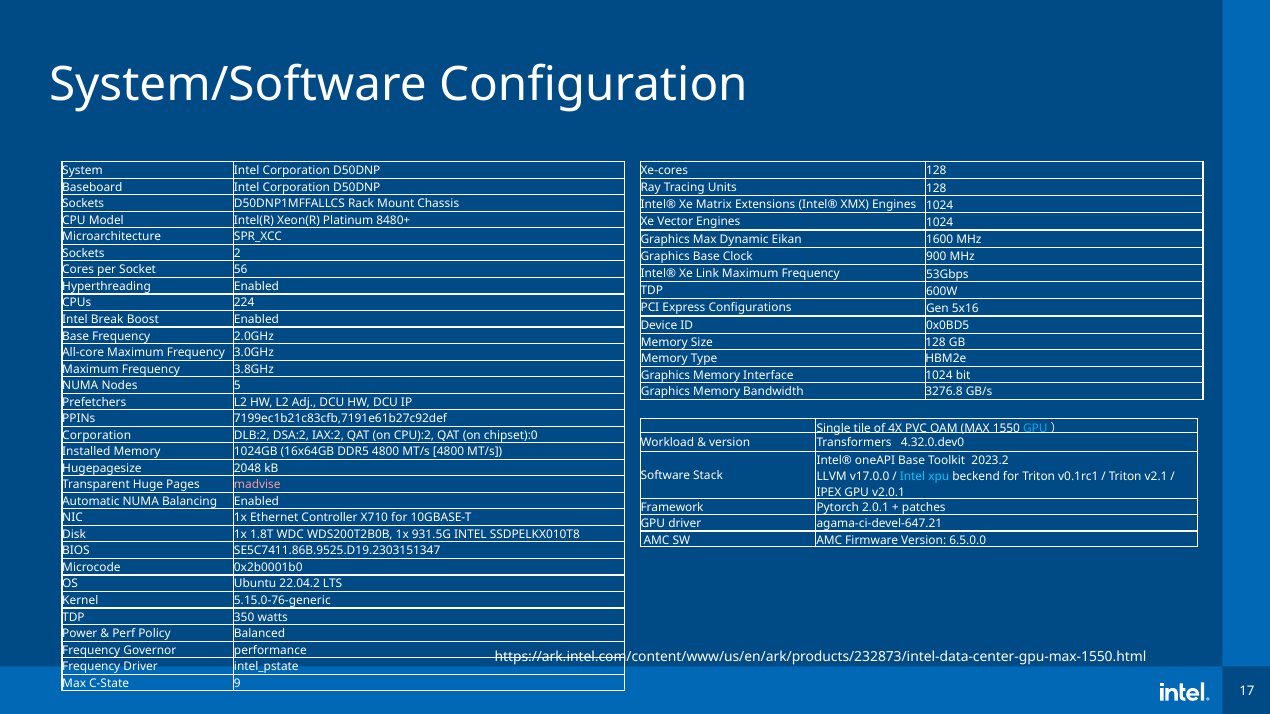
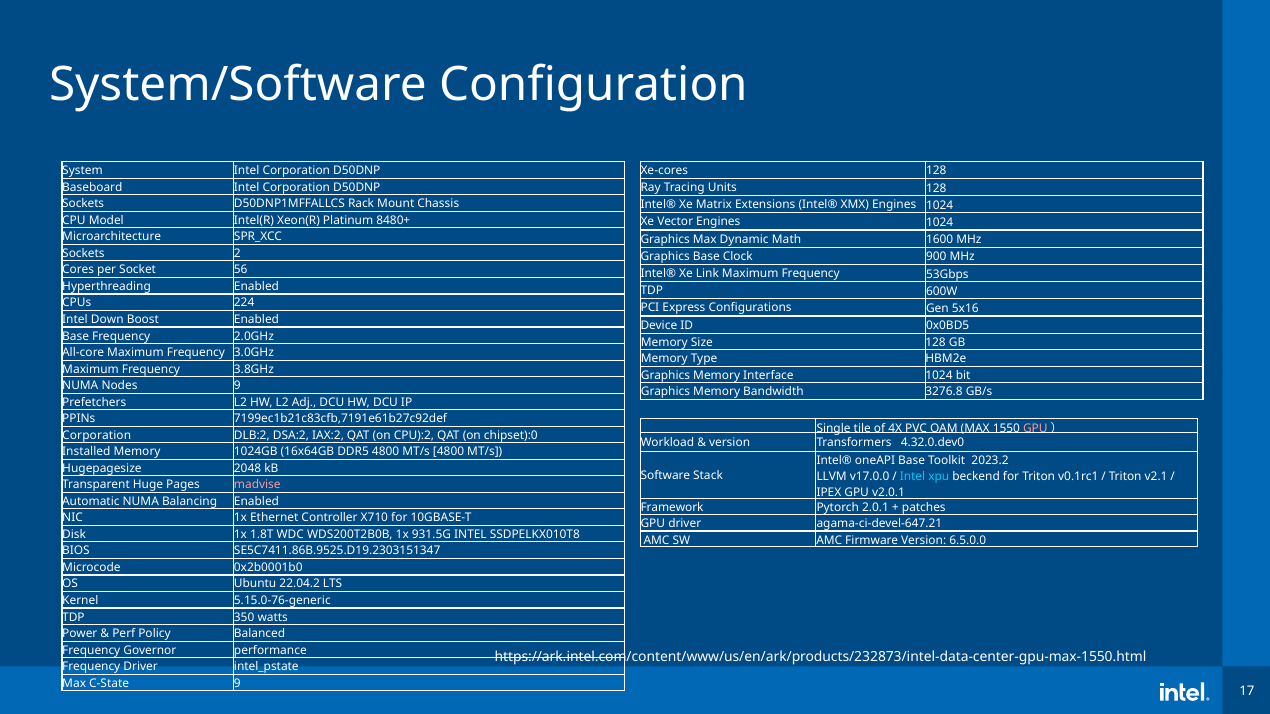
Eikan: Eikan -> Math
Break: Break -> Down
Nodes 5: 5 -> 9
GPU at (1035, 429) colour: light blue -> pink
